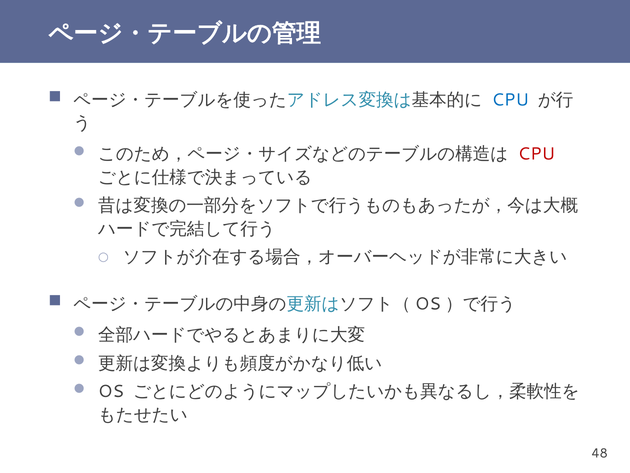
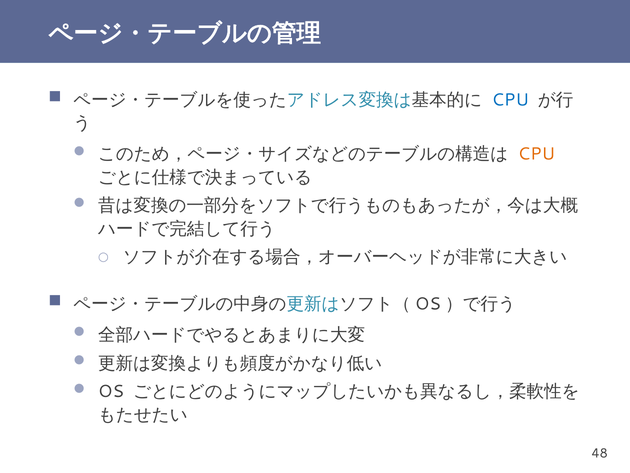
CPU at (536, 154) colour: red -> orange
